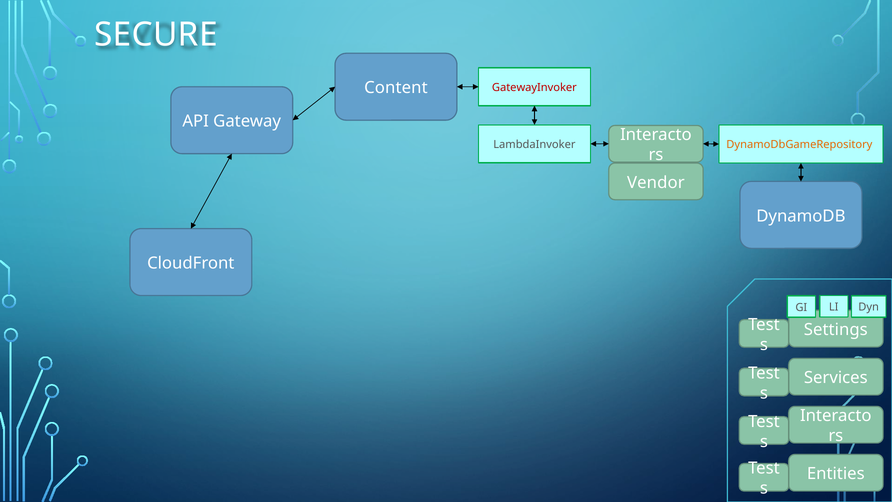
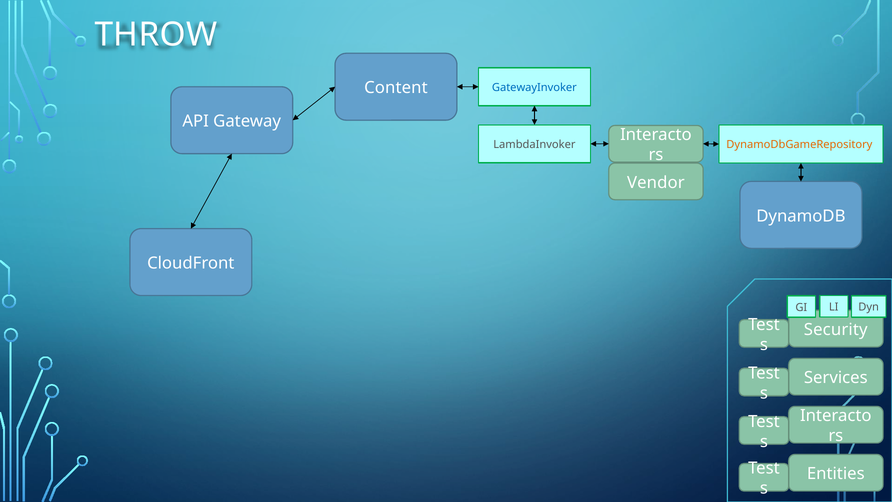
SECURE: SECURE -> THROW
GatewayInvoker colour: red -> blue
Settings: Settings -> Security
